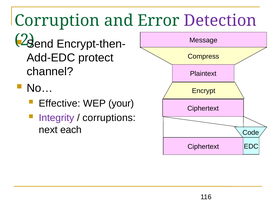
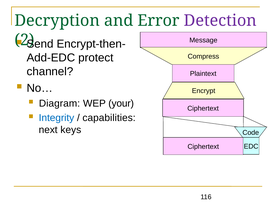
Corruption: Corruption -> Decryption
Effective: Effective -> Diagram
Integrity colour: purple -> blue
corruptions: corruptions -> capabilities
each: each -> keys
